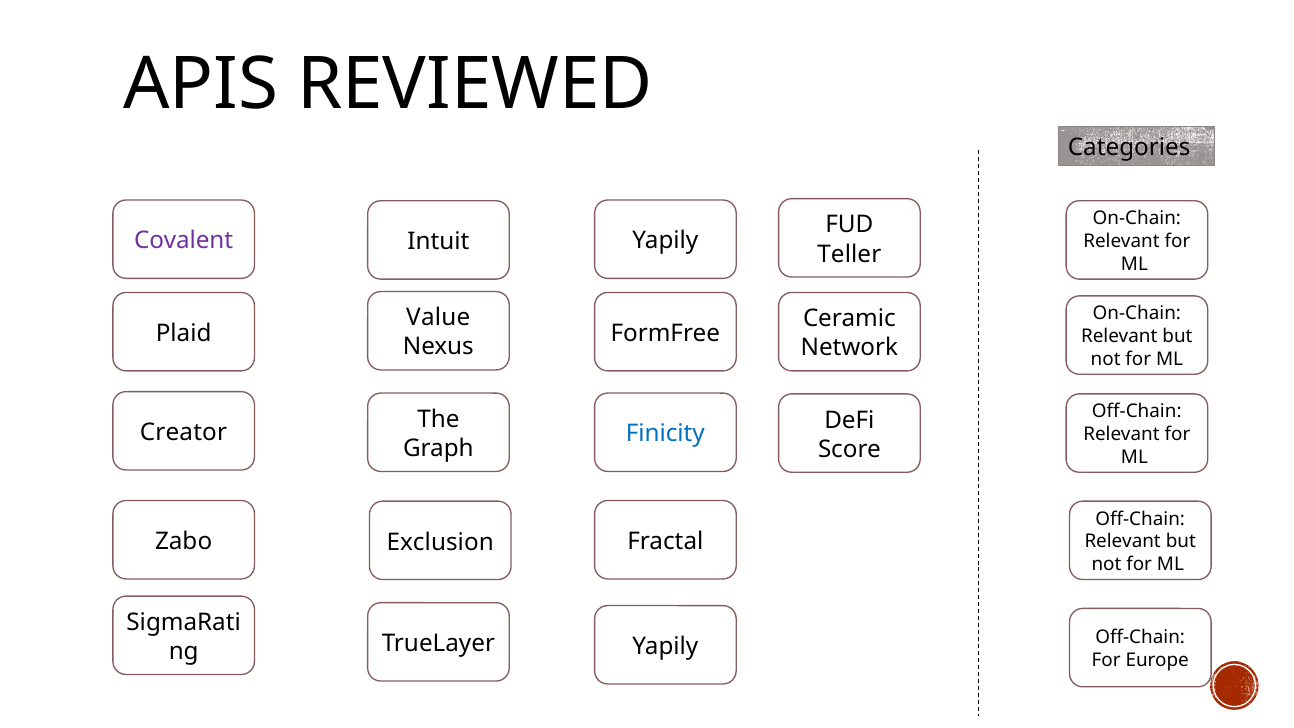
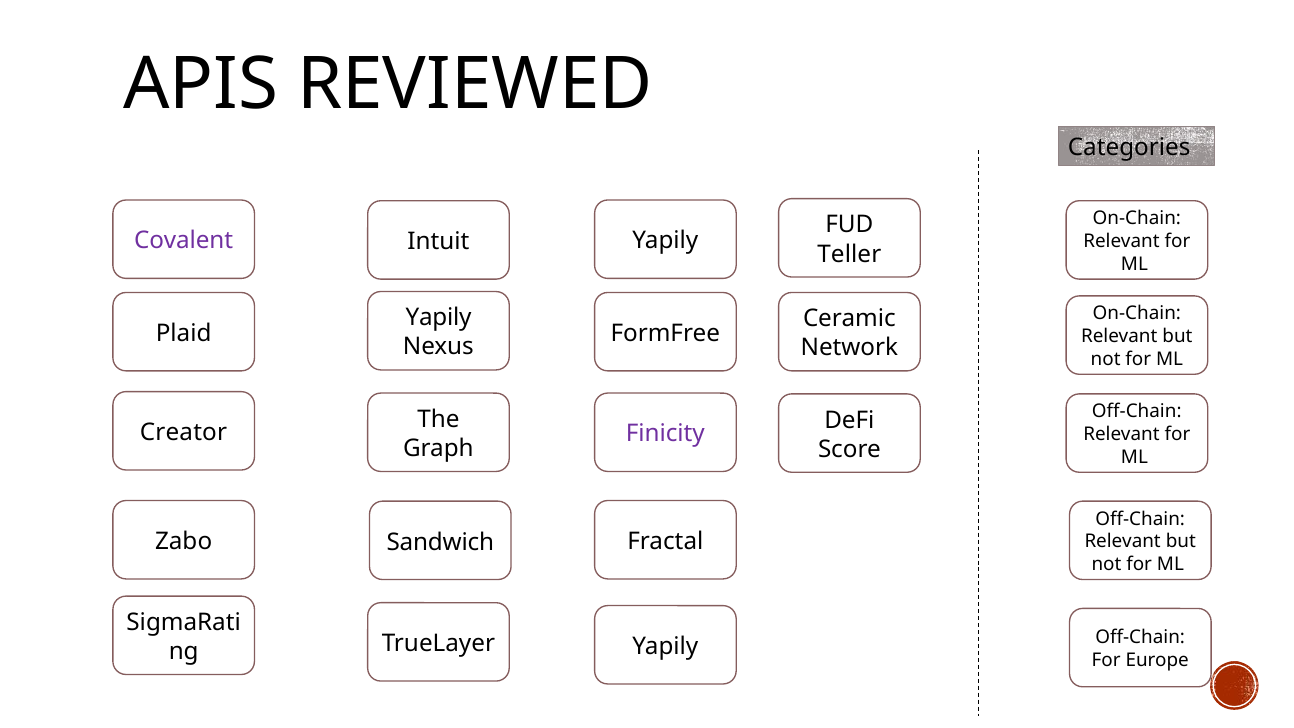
Value at (438, 318): Value -> Yapily
Finicity colour: blue -> purple
Exclusion: Exclusion -> Sandwich
